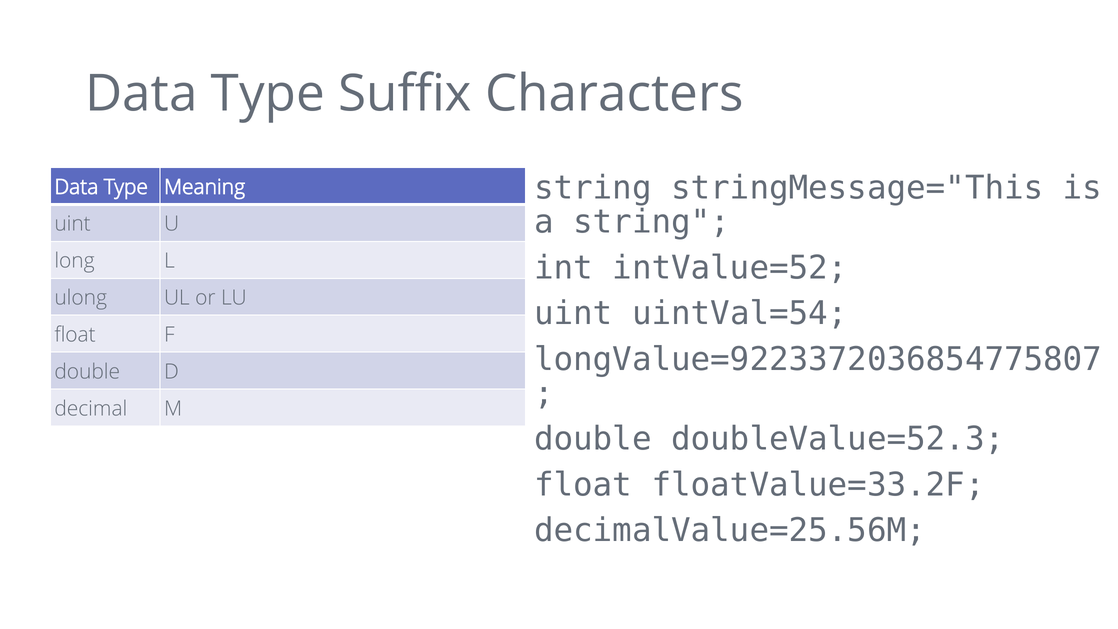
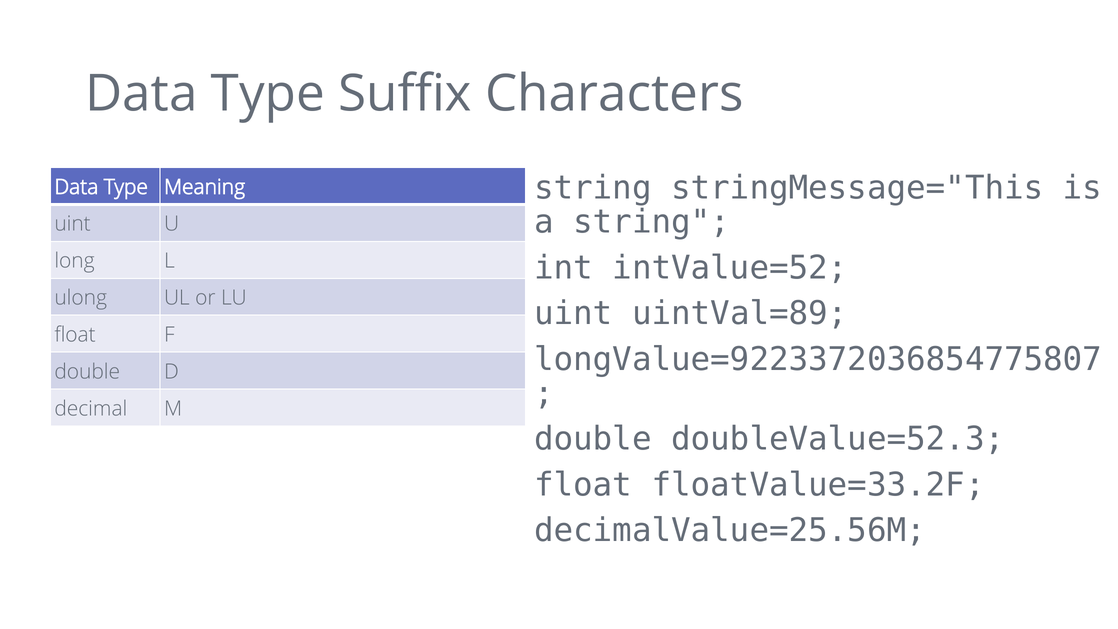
uintVal=54: uintVal=54 -> uintVal=89
